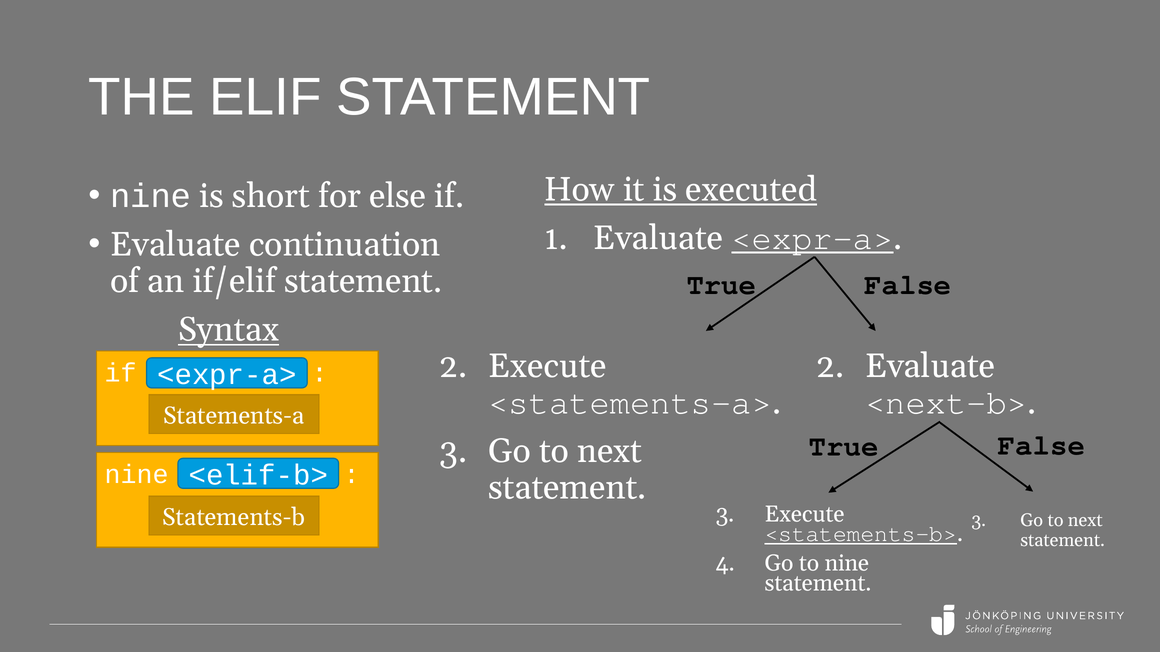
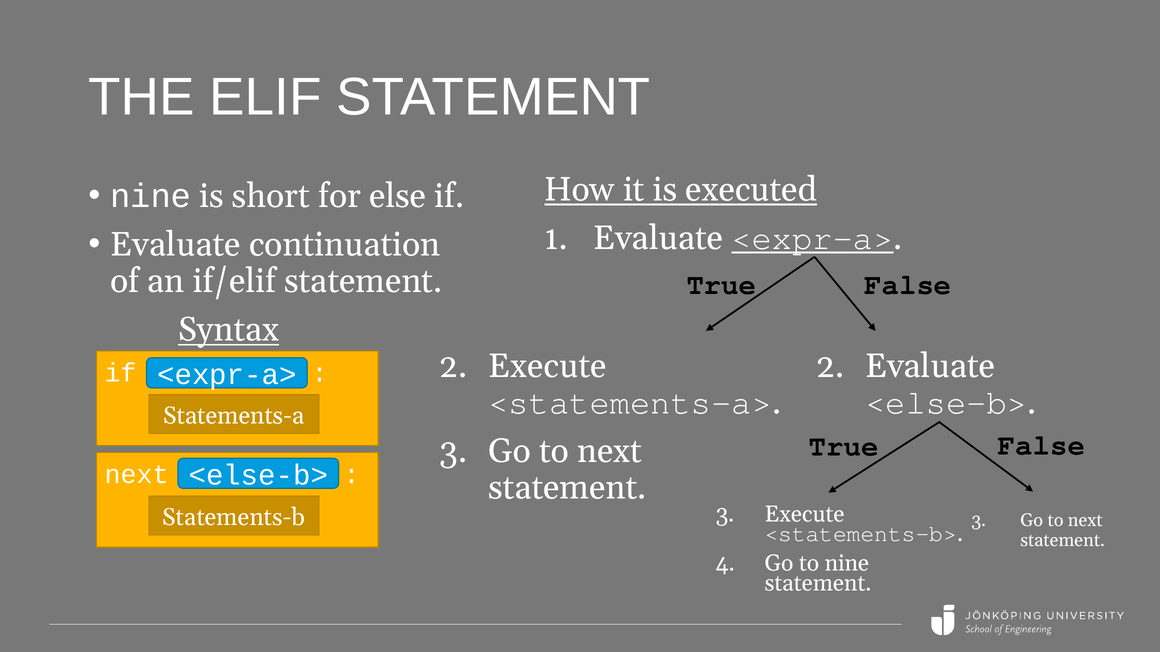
<next-b> at (946, 403): <next-b> -> <else-b>
<elif-b> at (258, 476): <elif-b> -> <else-b>
nine at (137, 475): nine -> next
<statements-b> underline: present -> none
